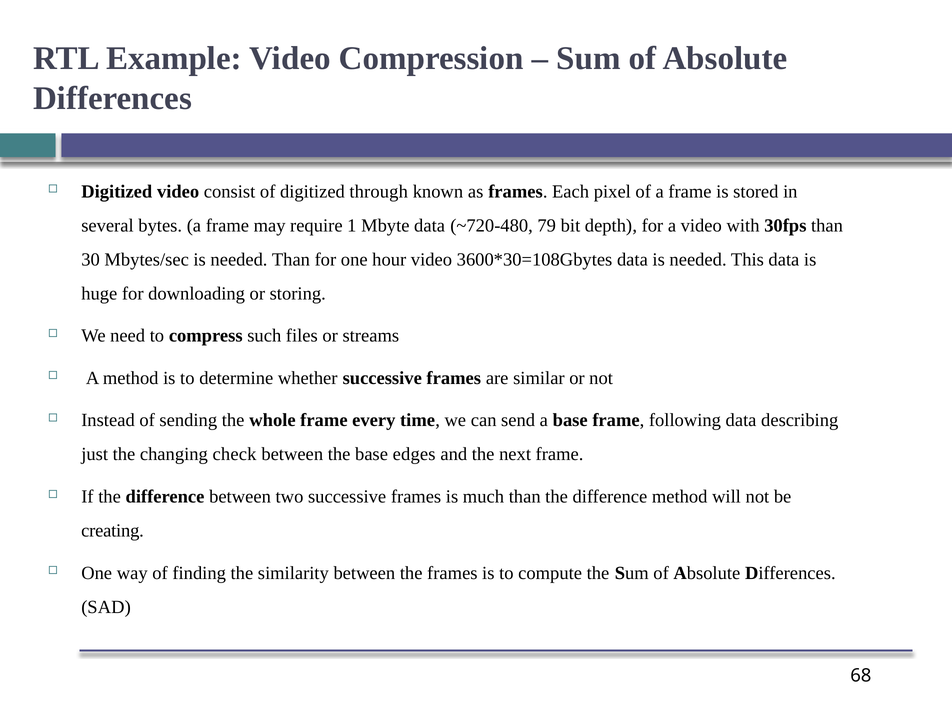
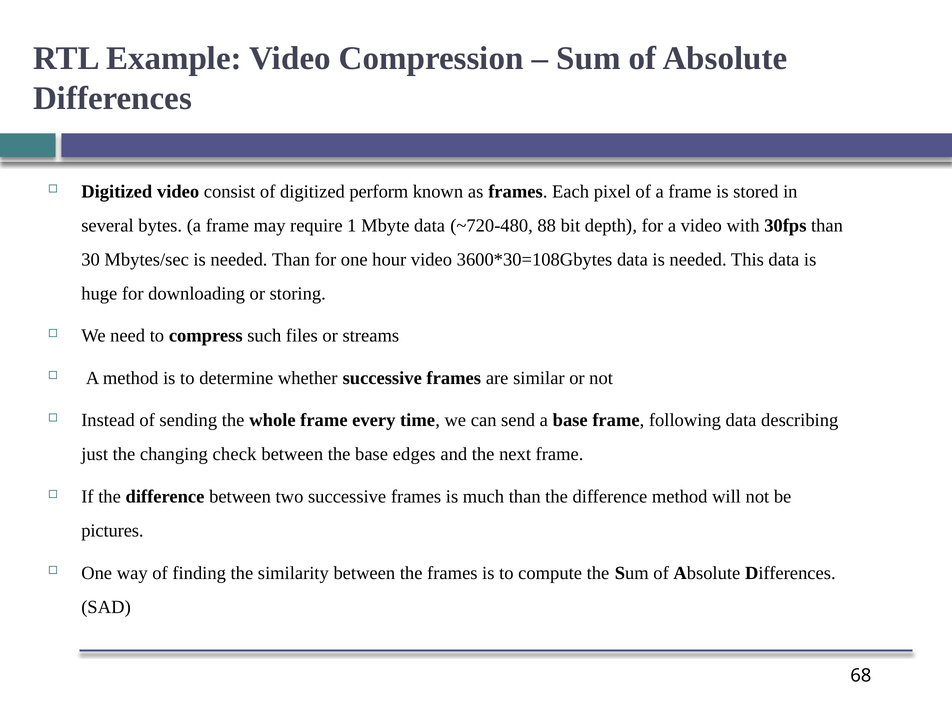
through: through -> perform
79: 79 -> 88
creating: creating -> pictures
